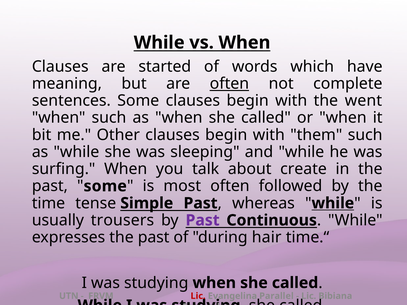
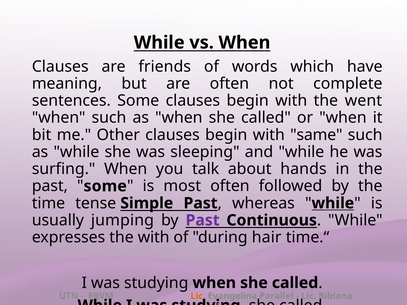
started: started -> friends
often at (229, 84) underline: present -> none
them: them -> same
create: create -> hands
trousers: trousers -> jumping
expresses the past: past -> with
Lic at (198, 296) colour: red -> orange
